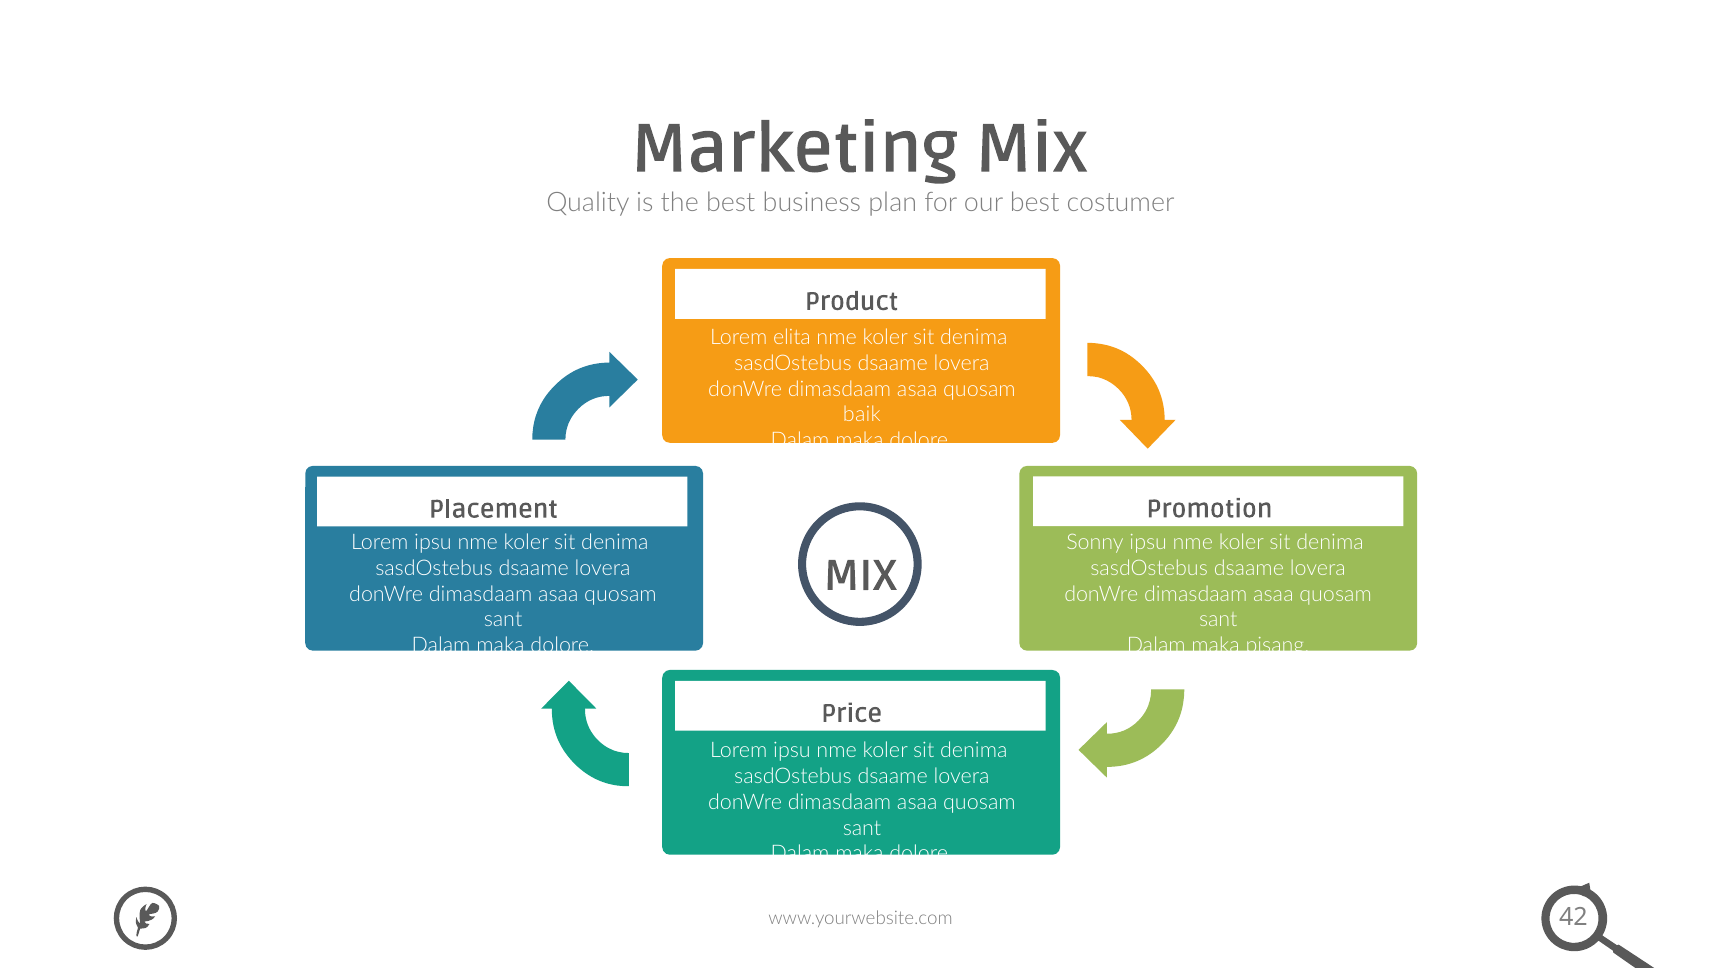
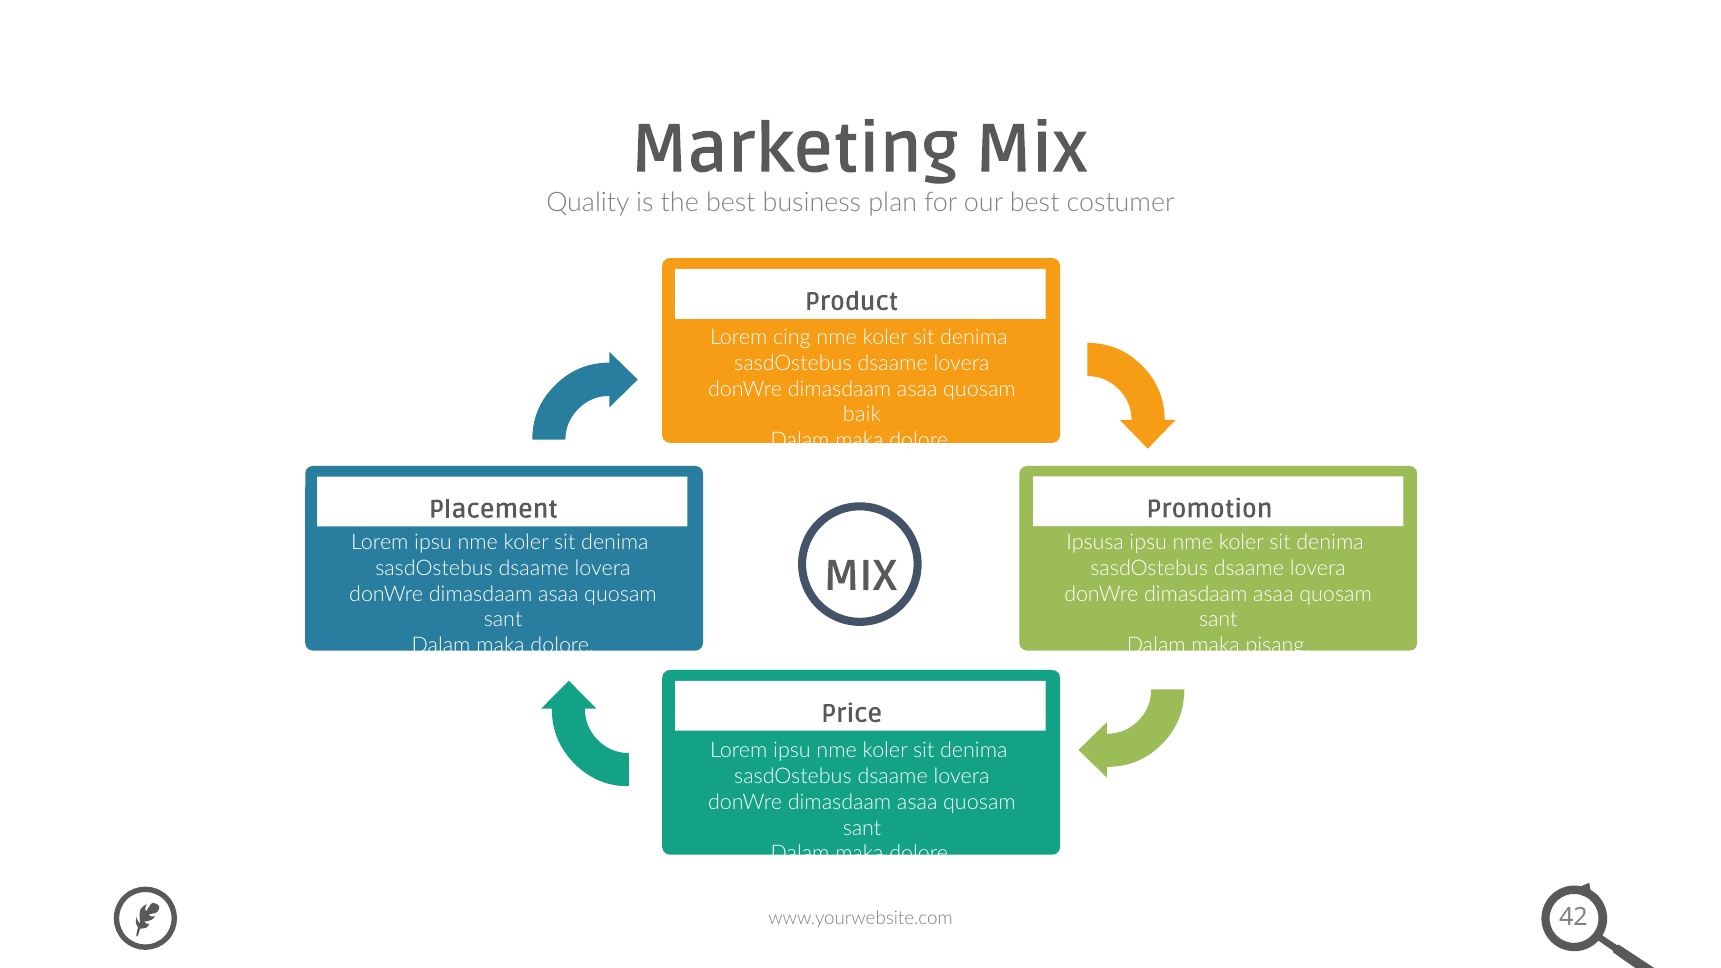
elita: elita -> cing
Sonny: Sonny -> Ipsusa
